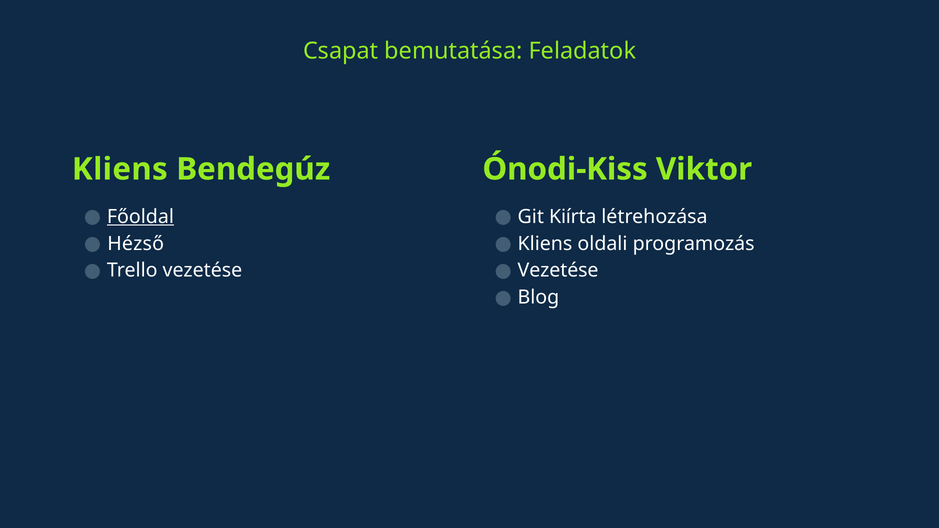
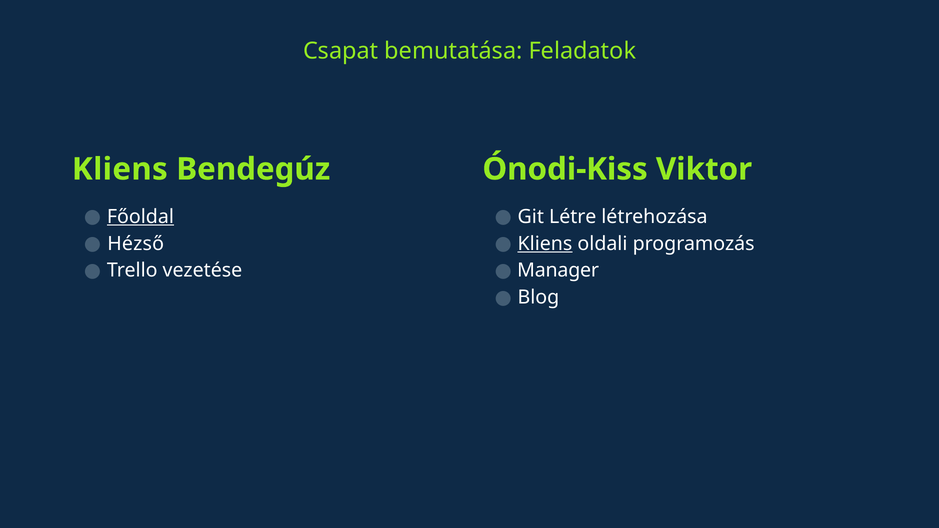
Kiírta: Kiírta -> Létre
Kliens at (545, 244) underline: none -> present
Vezetése at (558, 271): Vezetése -> Manager
